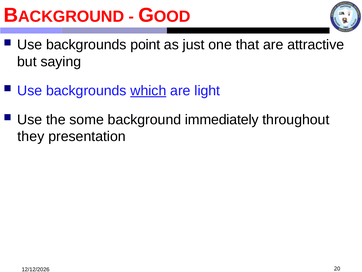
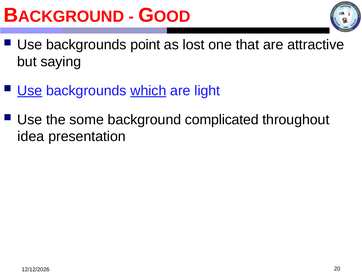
just: just -> lost
Use at (30, 90) underline: none -> present
immediately: immediately -> complicated
they: they -> idea
